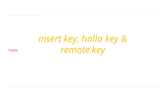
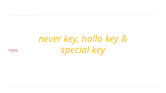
insert: insert -> never
remote: remote -> special
